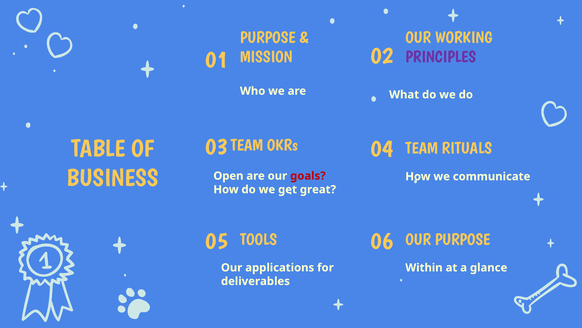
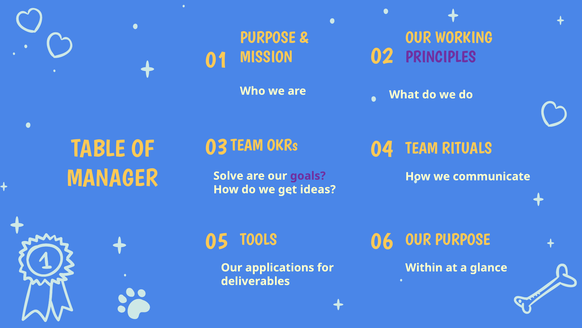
BUSINESS: BUSINESS -> MANAGER
Open: Open -> Solve
goals colour: red -> purple
great: great -> ideas
